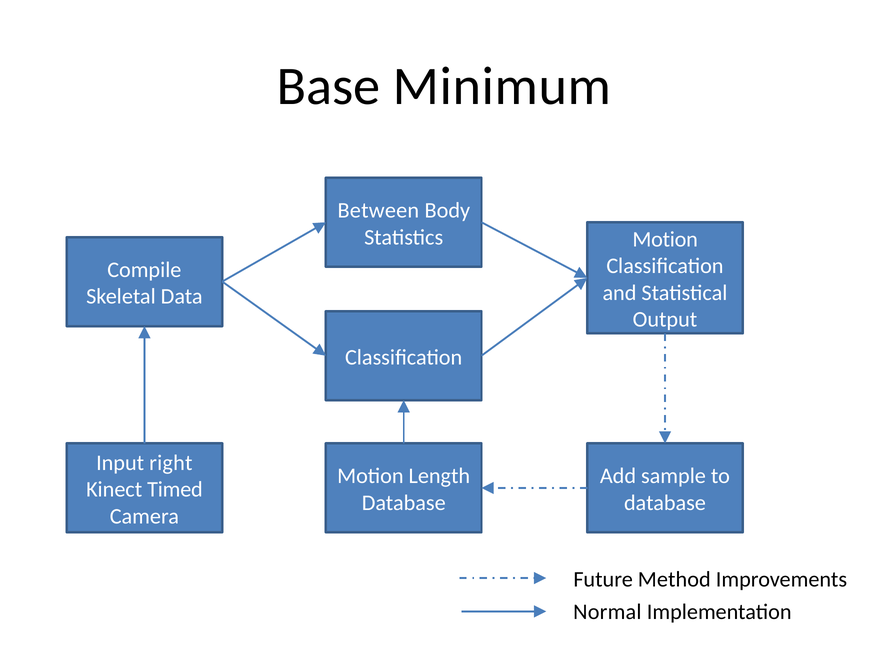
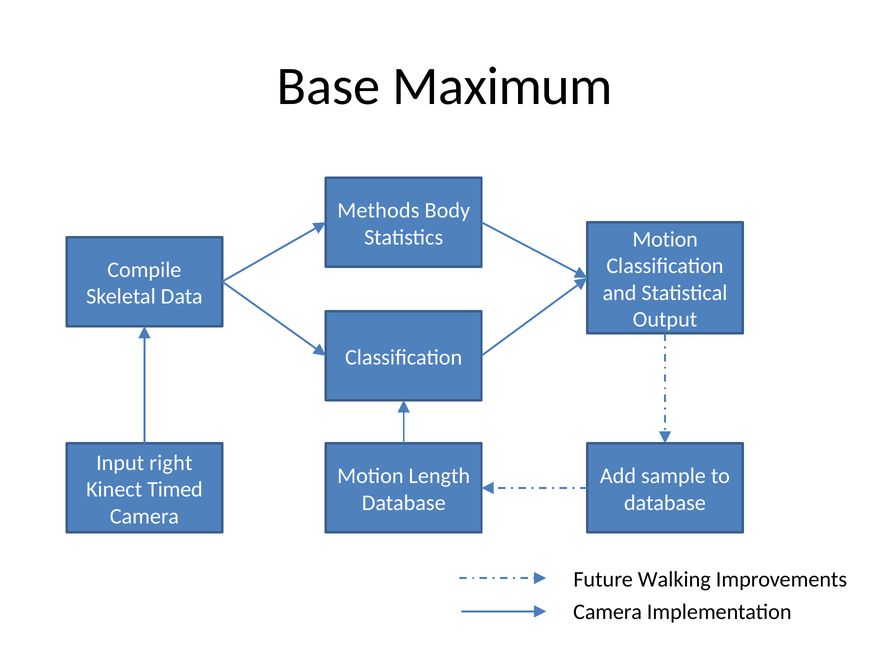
Minimum: Minimum -> Maximum
Between: Between -> Methods
Method: Method -> Walking
Normal at (607, 612): Normal -> Camera
